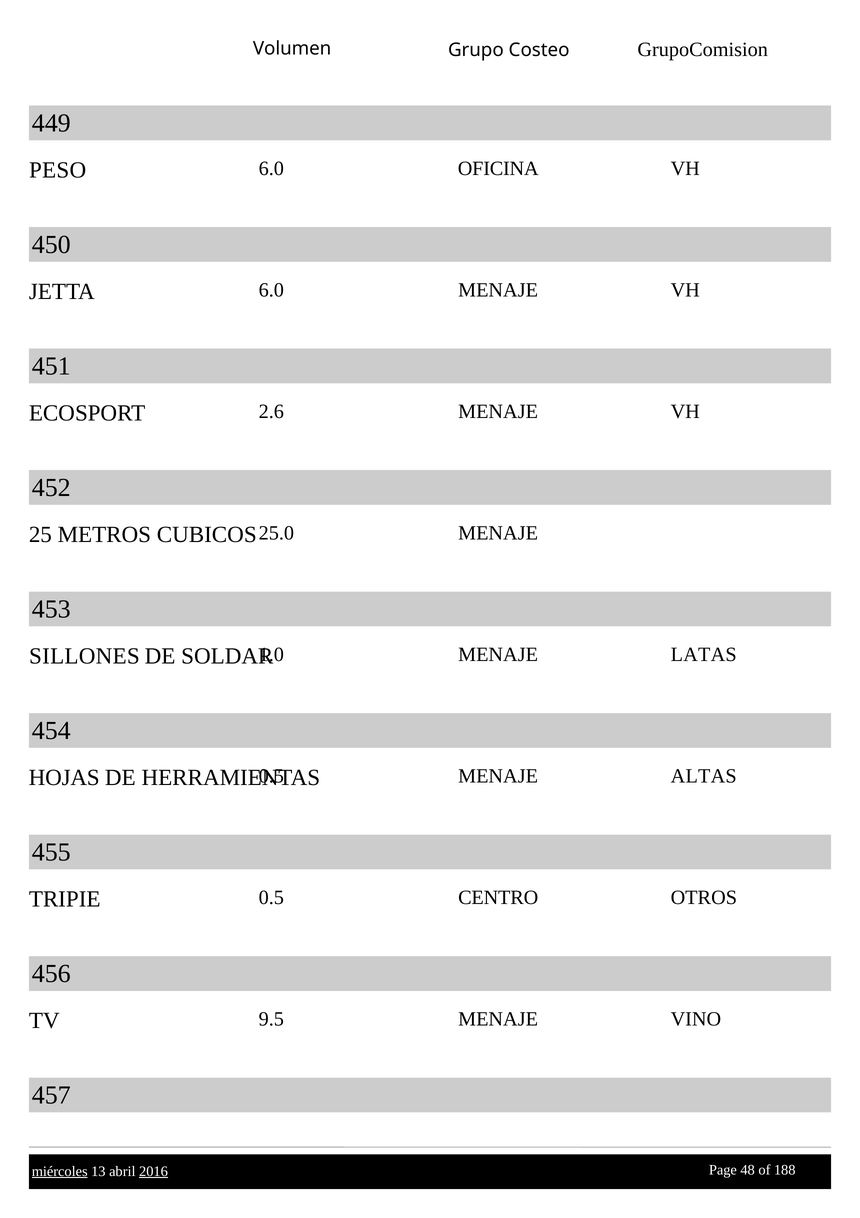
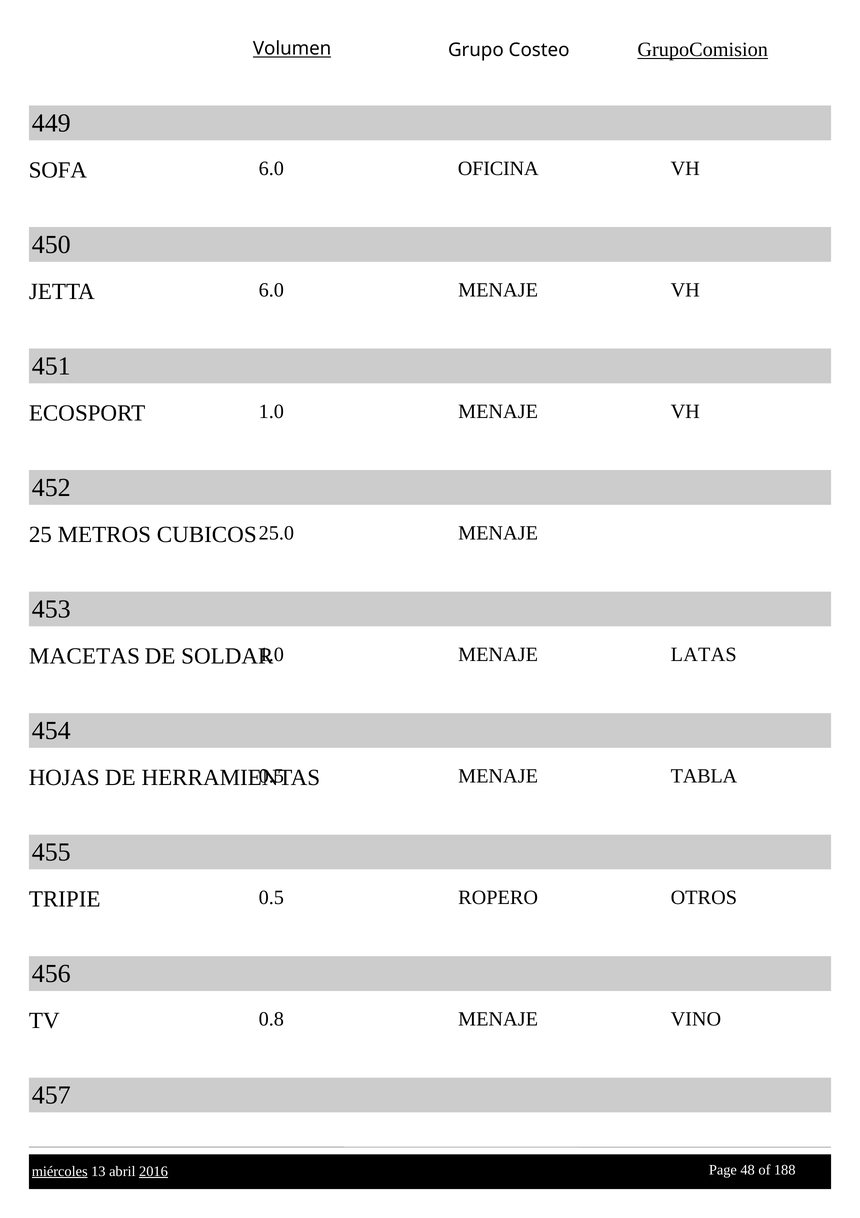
GrupoComision underline: none -> present
Volumen underline: none -> present
PESO: PESO -> SOFA
2.6: 2.6 -> 1.0
SILLONES: SILLONES -> MACETAS
ALTAS: ALTAS -> TABLA
CENTRO: CENTRO -> ROPERO
9.5: 9.5 -> 0.8
